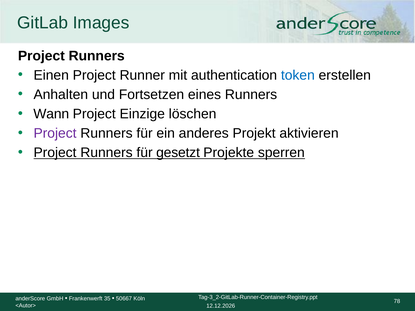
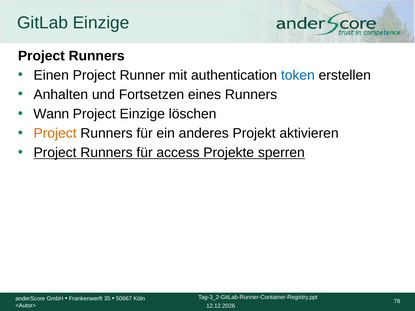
GitLab Images: Images -> Einzige
Project at (55, 133) colour: purple -> orange
gesetzt: gesetzt -> access
